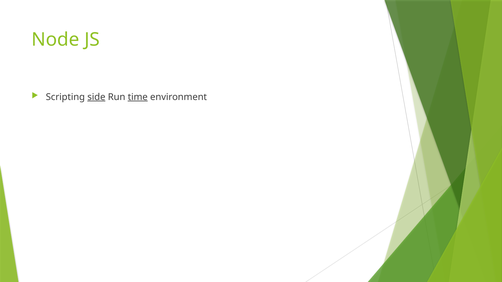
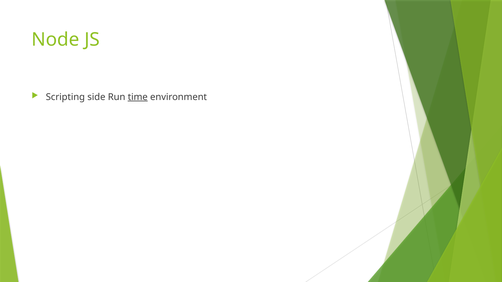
side underline: present -> none
